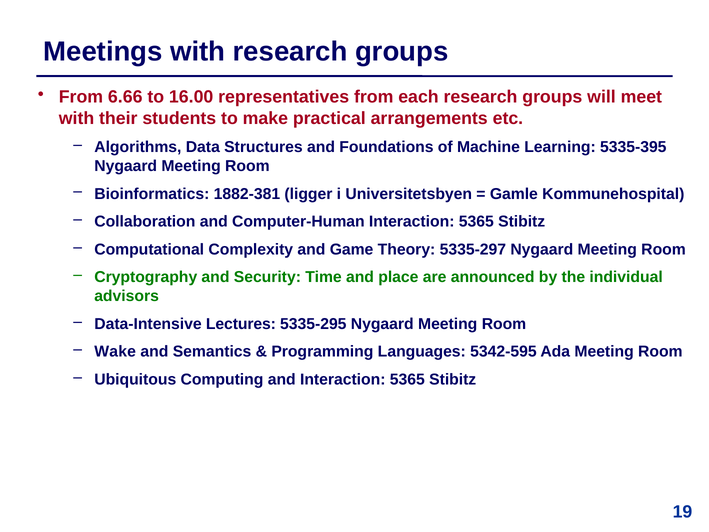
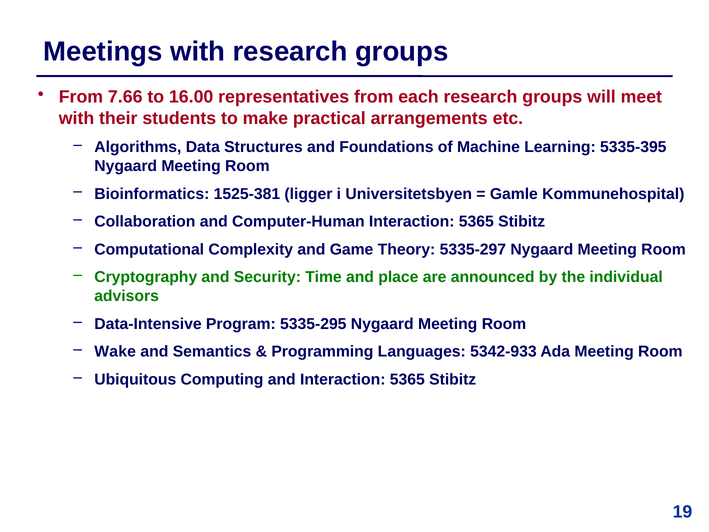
6.66: 6.66 -> 7.66
1882-381: 1882-381 -> 1525-381
Lectures: Lectures -> Program
5342-595: 5342-595 -> 5342-933
